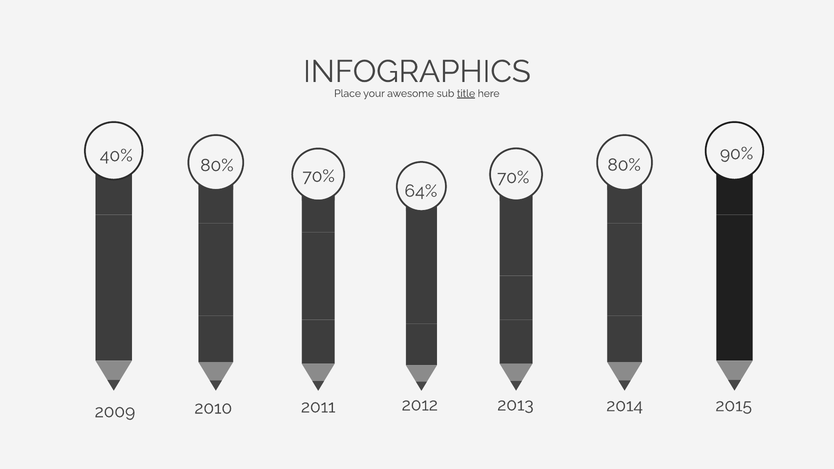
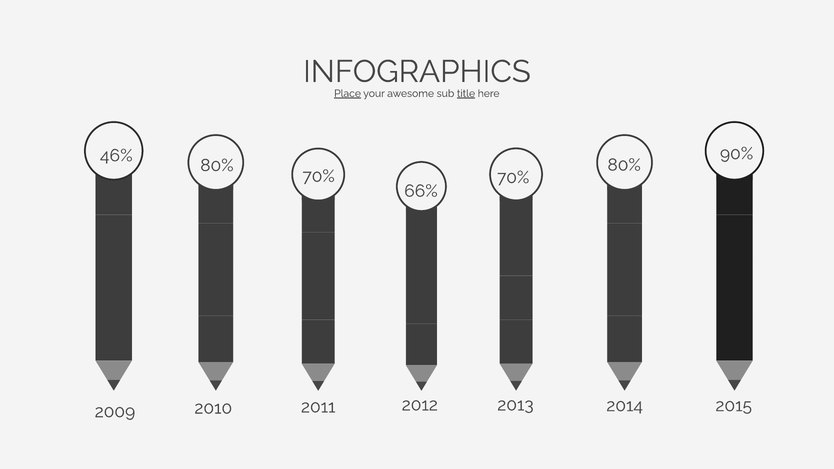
Place underline: none -> present
40%: 40% -> 46%
64%: 64% -> 66%
